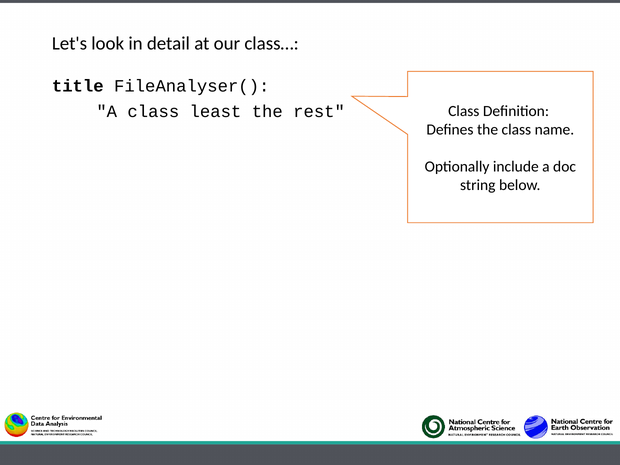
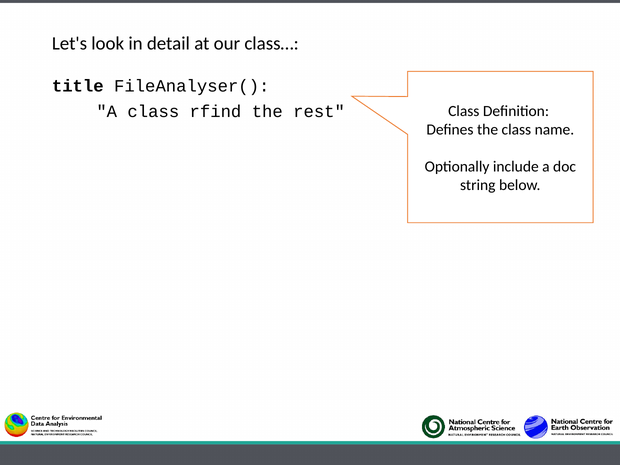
least: least -> rfind
